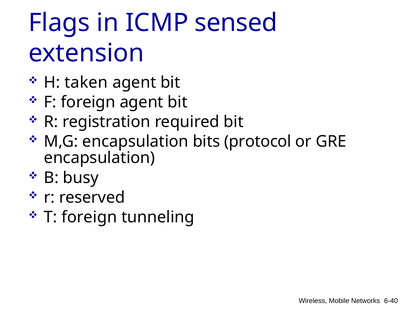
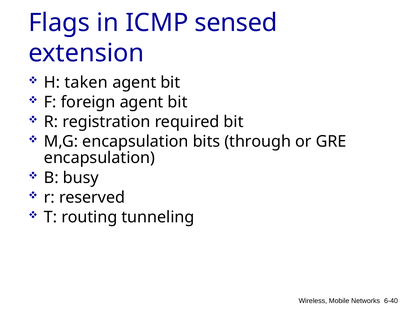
protocol: protocol -> through
T foreign: foreign -> routing
